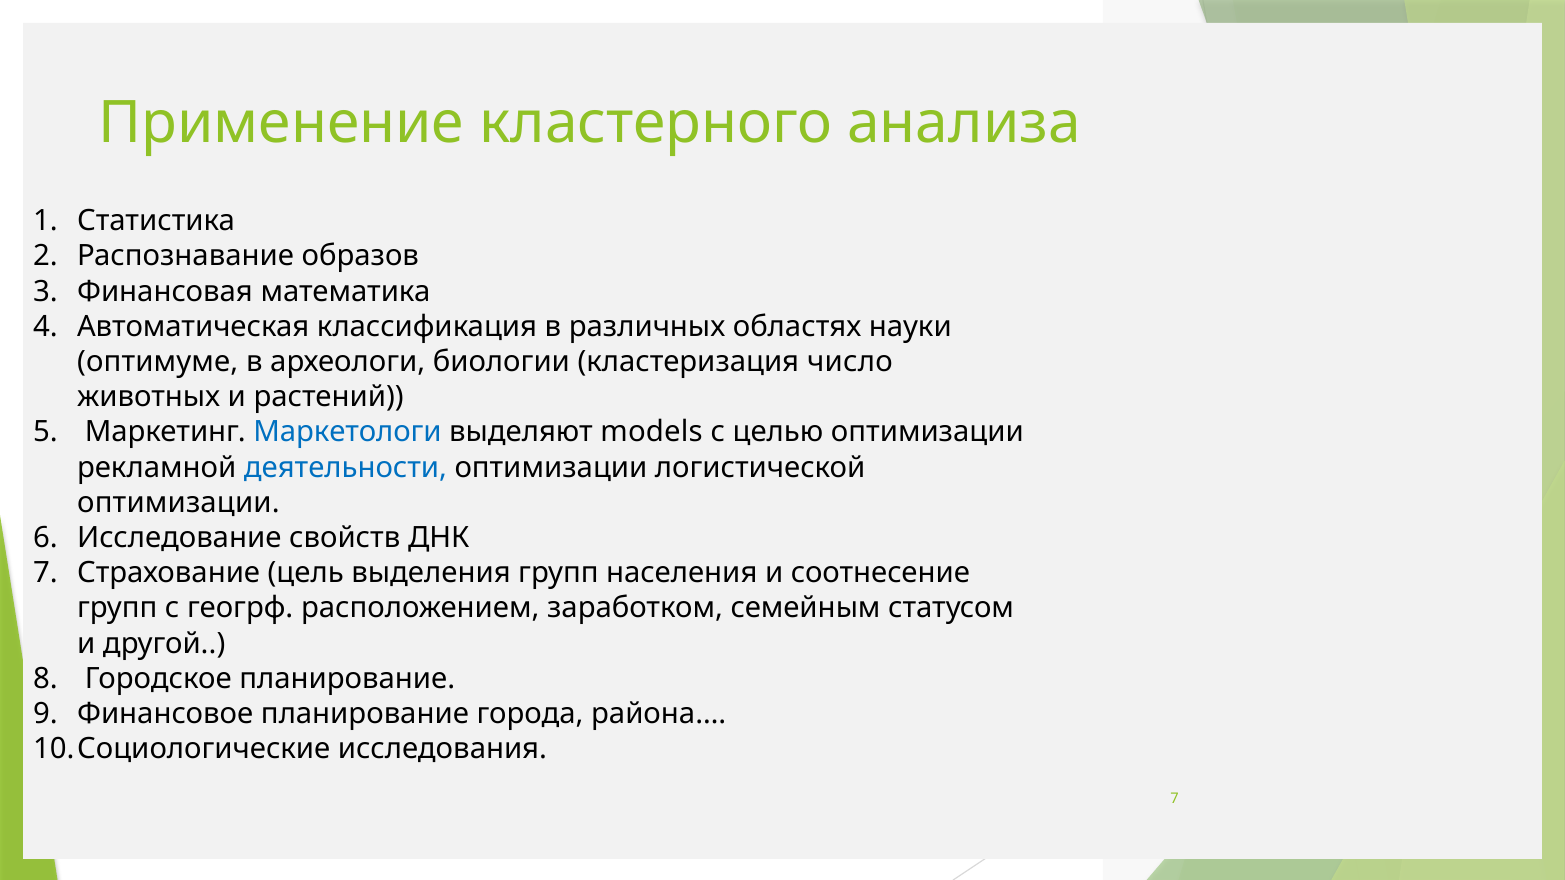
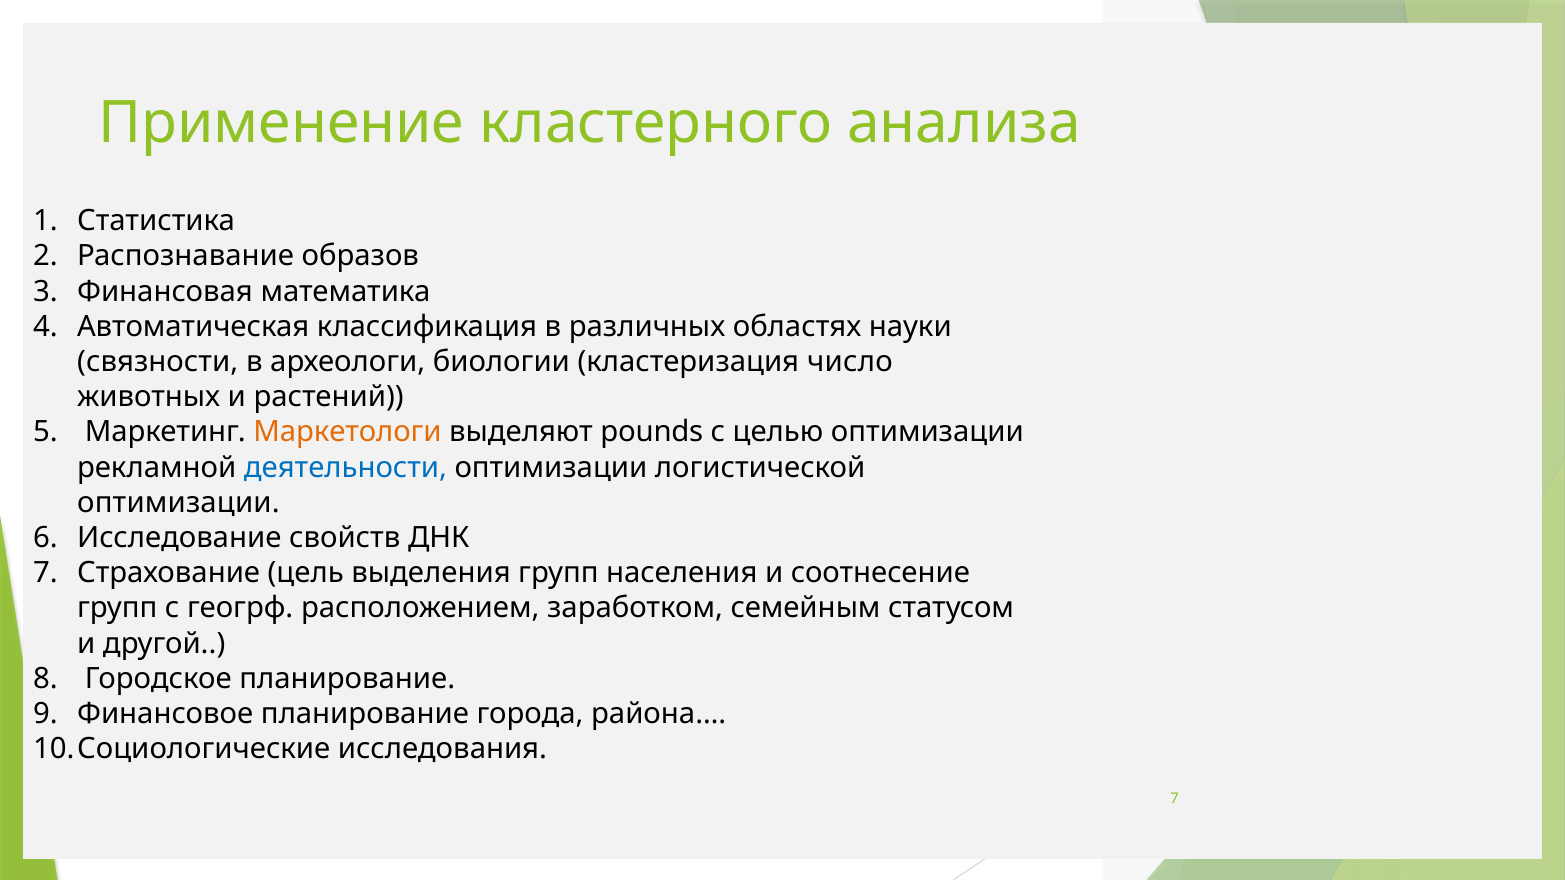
оптимуме: оптимуме -> связности
Маркетологи colour: blue -> orange
models: models -> pounds
